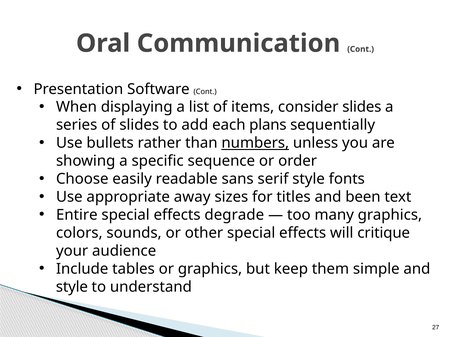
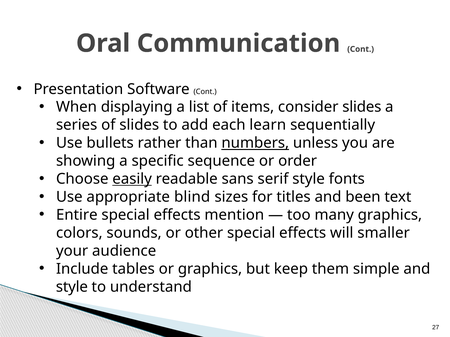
plans: plans -> learn
easily underline: none -> present
away: away -> blind
degrade: degrade -> mention
critique: critique -> smaller
